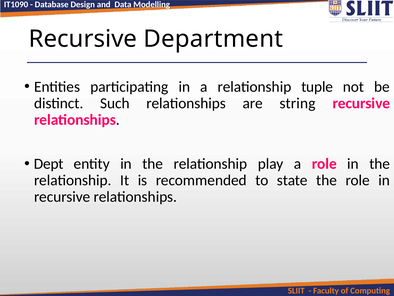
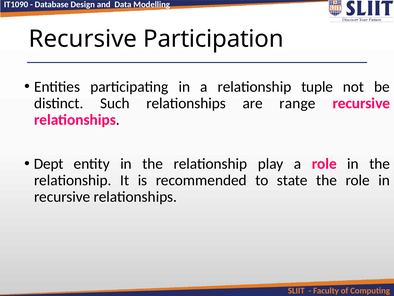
Department: Department -> Participation
string: string -> range
